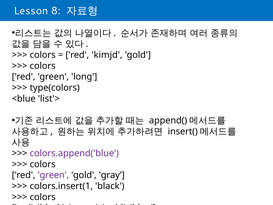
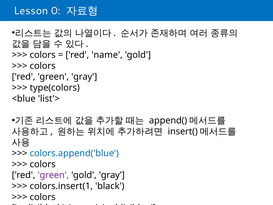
8: 8 -> 0
kimjd: kimjd -> name
green long: long -> gray
colors.append('blue colour: purple -> blue
